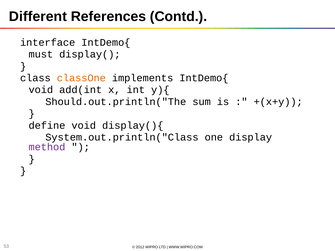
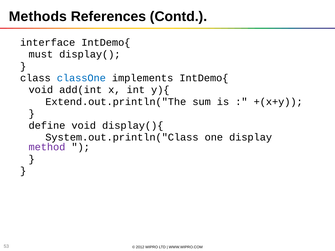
Different: Different -> Methods
classOne colour: orange -> blue
Should.out.println("The: Should.out.println("The -> Extend.out.println("The
